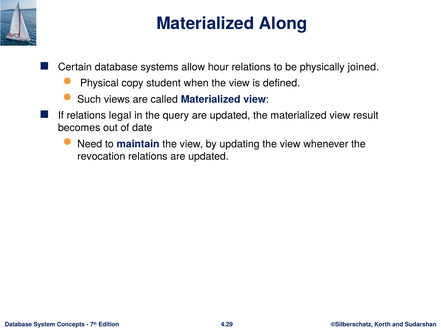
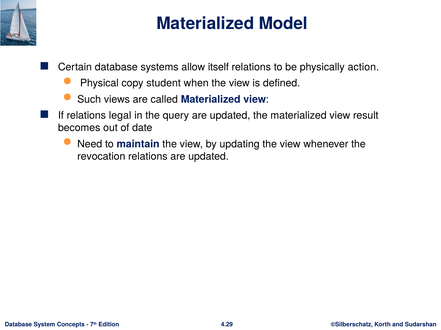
Along: Along -> Model
hour: hour -> itself
joined: joined -> action
